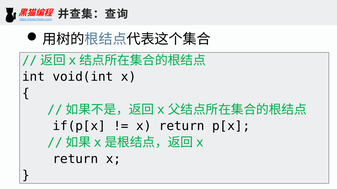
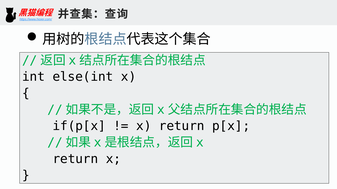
void(int: void(int -> else(int
